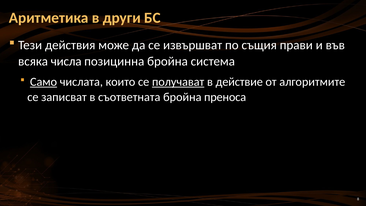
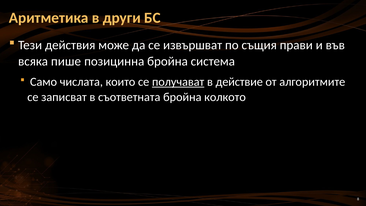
числа: числа -> пише
Само underline: present -> none
преноса: преноса -> колкото
